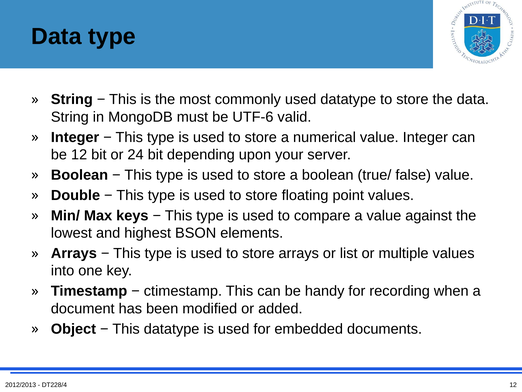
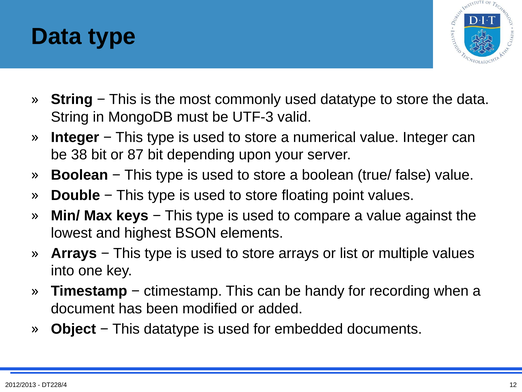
UTF-6: UTF-6 -> UTF-3
be 12: 12 -> 38
24: 24 -> 87
